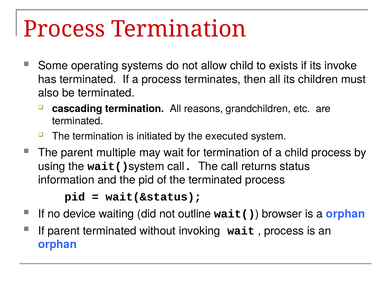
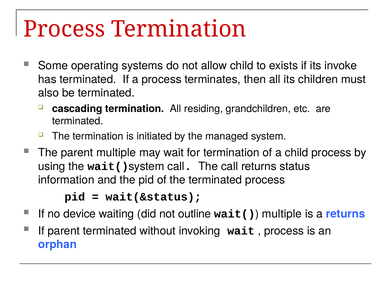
reasons: reasons -> residing
executed: executed -> managed
wait( browser: browser -> multiple
a orphan: orphan -> returns
